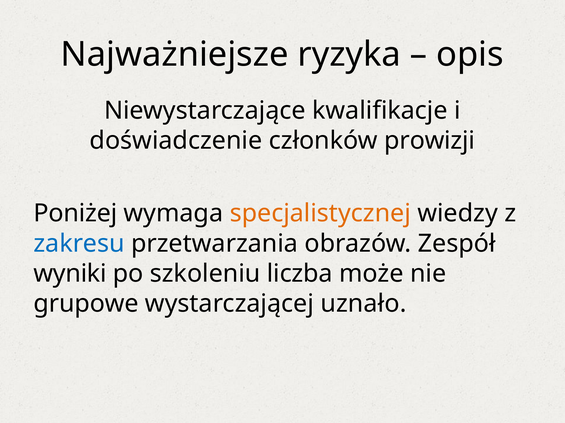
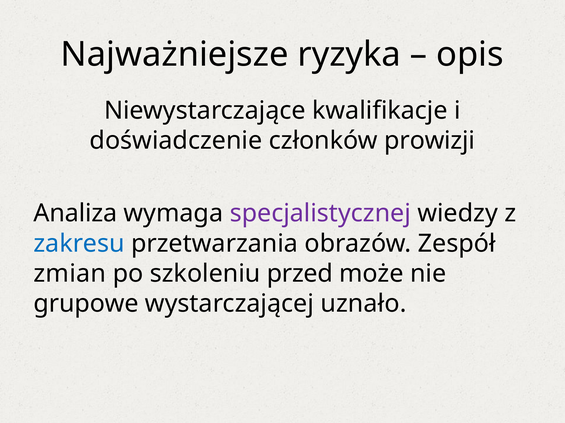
Poniżej: Poniżej -> Analiza
specjalistycznej colour: orange -> purple
wyniki: wyniki -> zmian
liczba: liczba -> przed
